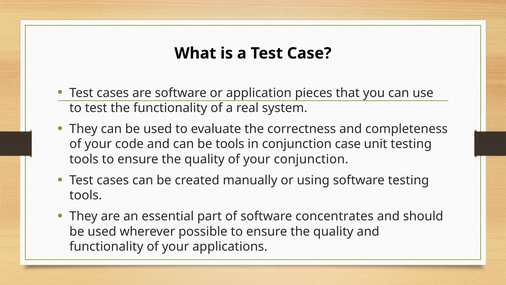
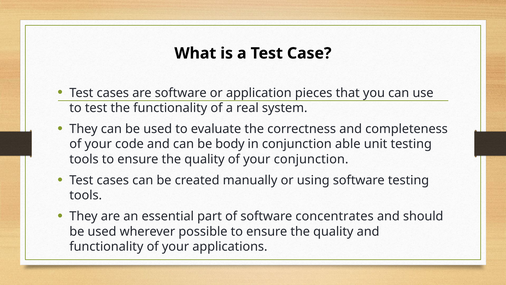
be tools: tools -> body
conjunction case: case -> able
